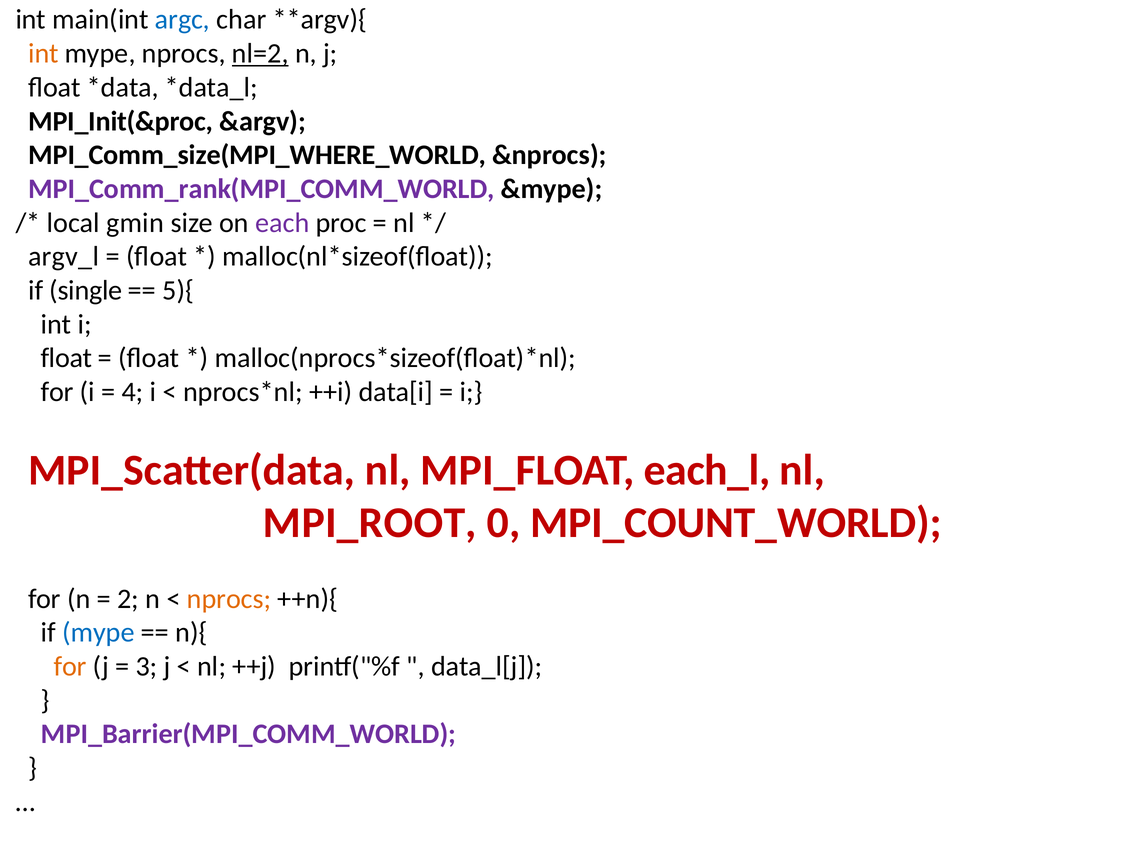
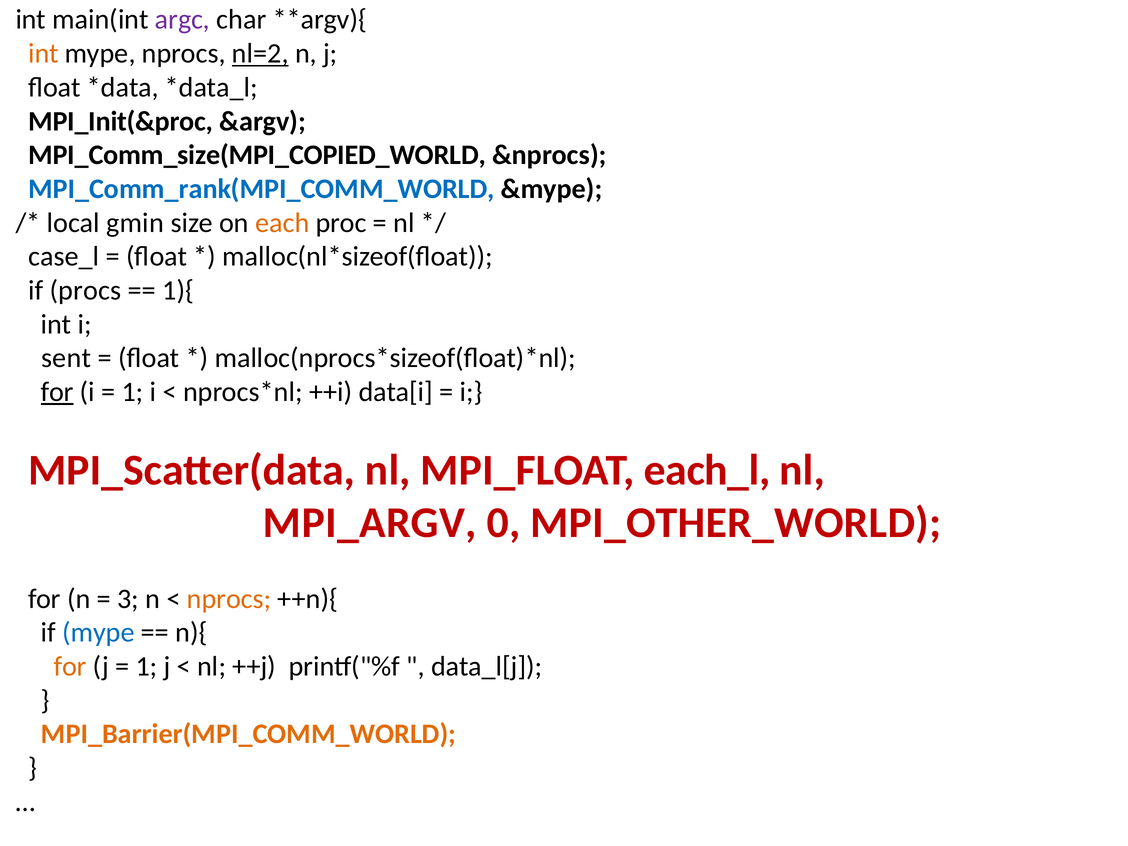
argc colour: blue -> purple
MPI_Comm_size(MPI_WHERE_WORLD: MPI_Comm_size(MPI_WHERE_WORLD -> MPI_Comm_size(MPI_COPIED_WORLD
MPI_Comm_rank(MPI_COMM_WORLD colour: purple -> blue
each colour: purple -> orange
argv_l: argv_l -> case_l
single: single -> procs
5){: 5){ -> 1){
float at (66, 358): float -> sent
for at (57, 392) underline: none -> present
4 at (133, 392): 4 -> 1
MPI_ROOT: MPI_ROOT -> MPI_ARGV
MPI_COUNT_WORLD: MPI_COUNT_WORLD -> MPI_OTHER_WORLD
2: 2 -> 3
3 at (146, 666): 3 -> 1
MPI_Barrier(MPI_COMM_WORLD colour: purple -> orange
